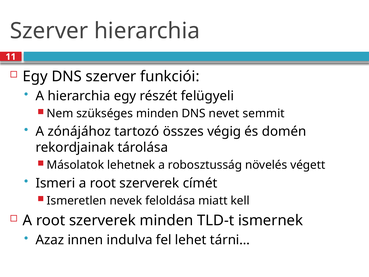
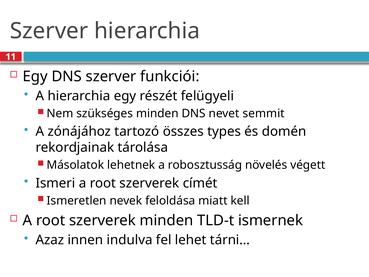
végig: végig -> types
